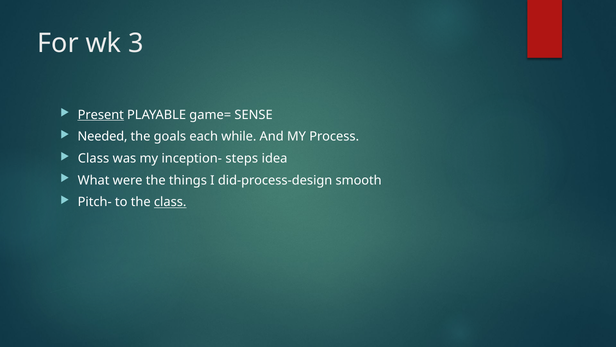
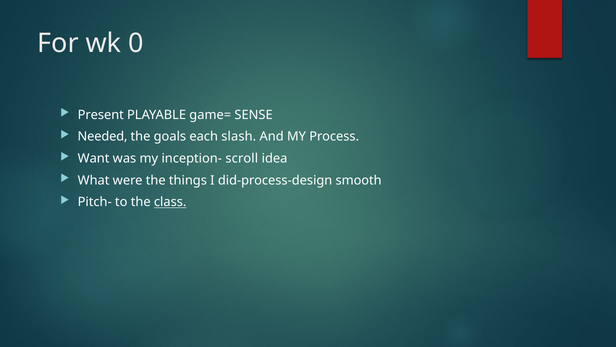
3: 3 -> 0
Present underline: present -> none
while: while -> slash
Class at (94, 158): Class -> Want
steps: steps -> scroll
